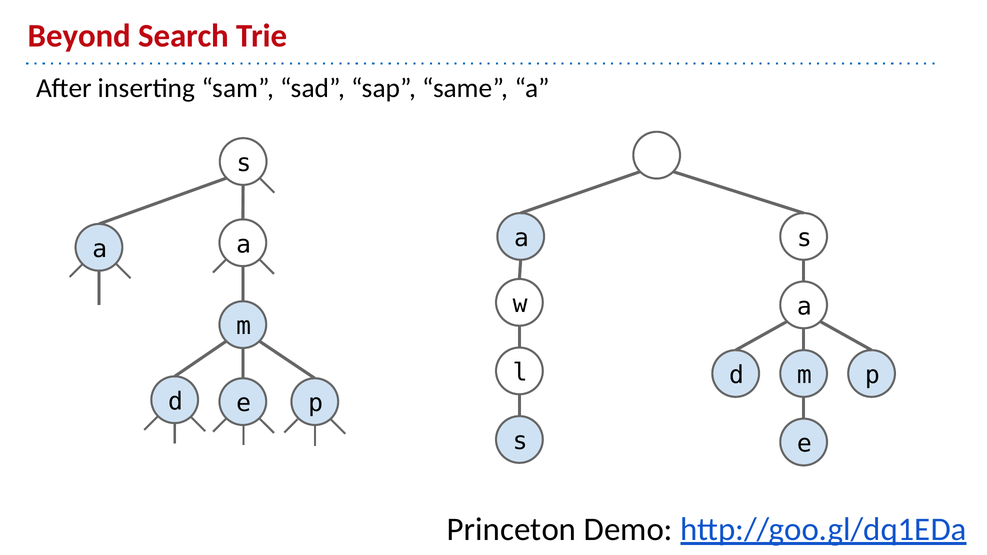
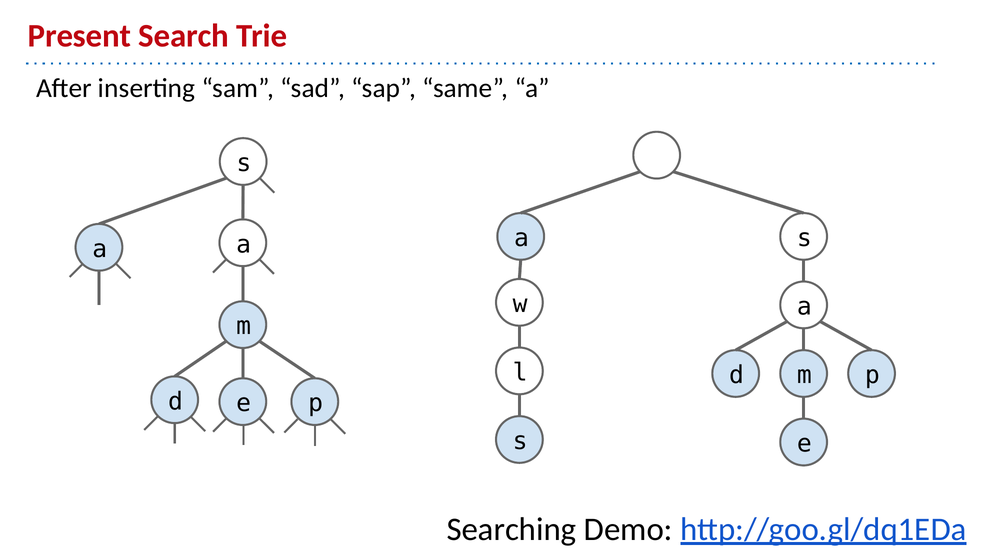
Beyond: Beyond -> Present
Princeton: Princeton -> Searching
